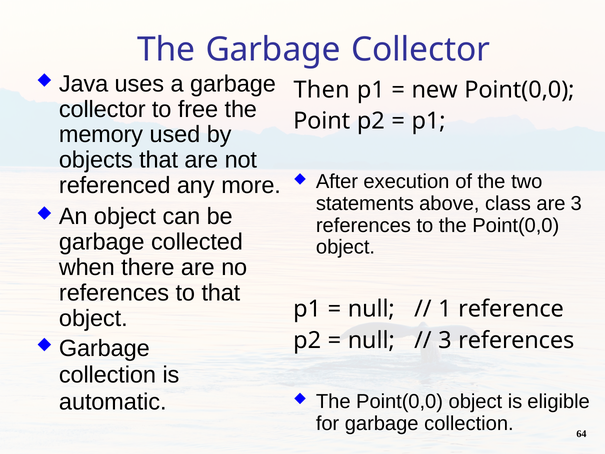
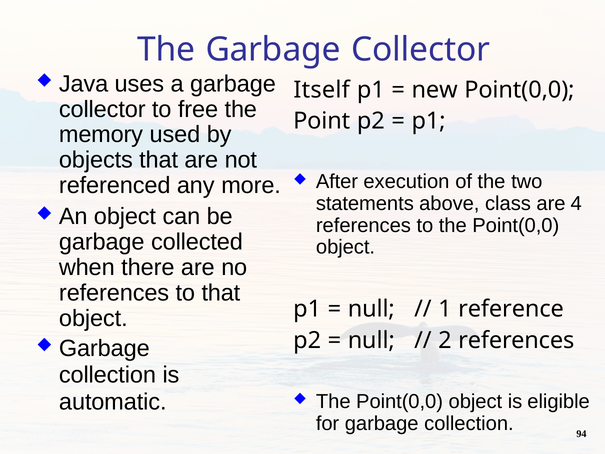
Then: Then -> Itself
are 3: 3 -> 4
3 at (445, 340): 3 -> 2
64: 64 -> 94
